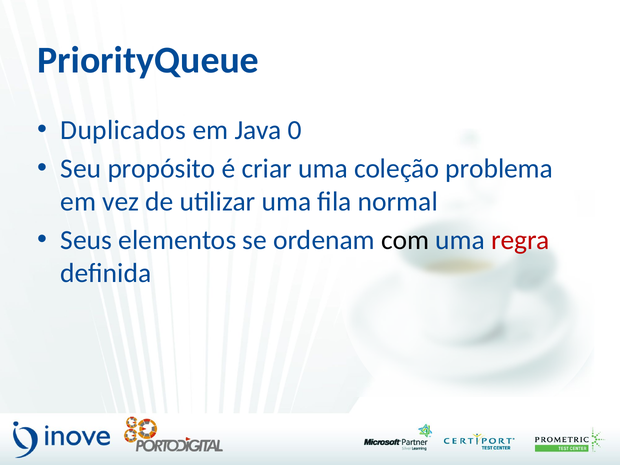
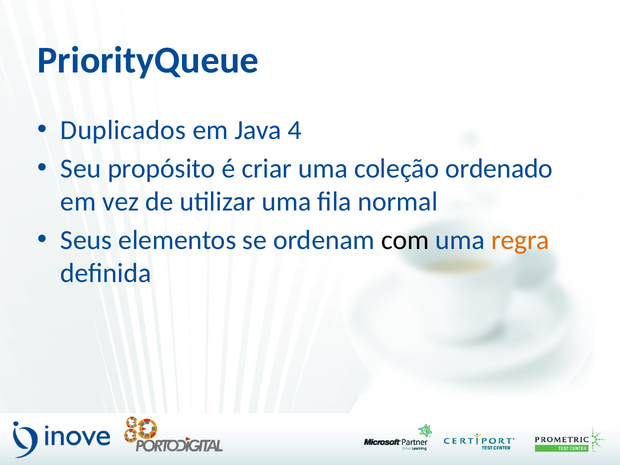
0: 0 -> 4
problema: problema -> ordenado
regra colour: red -> orange
